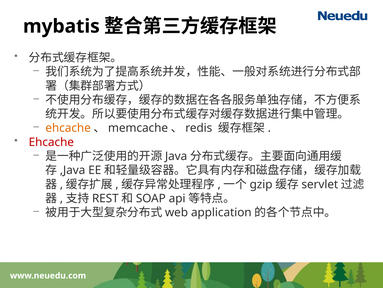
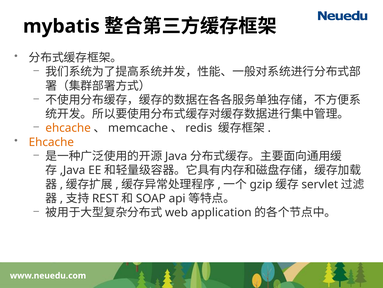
Ehcache at (51, 142) colour: red -> orange
